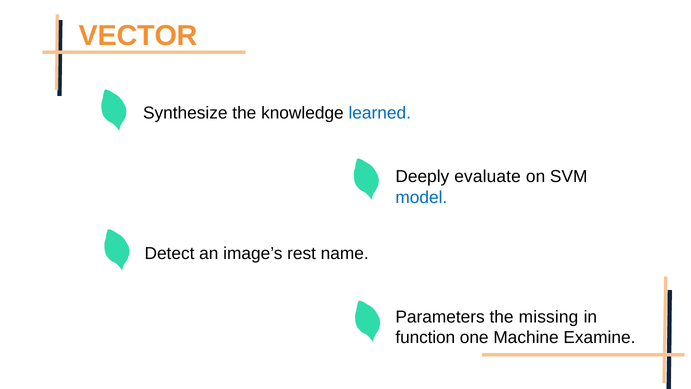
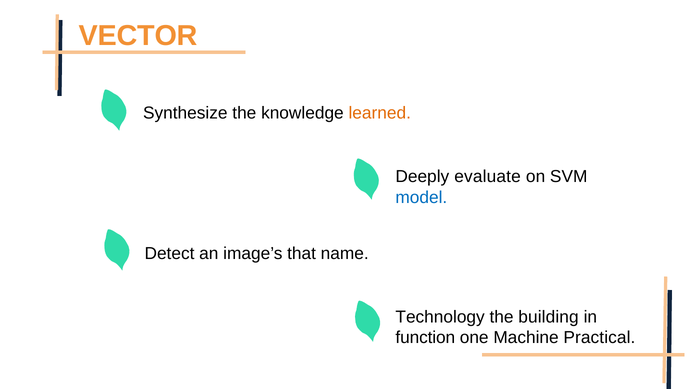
learned colour: blue -> orange
rest: rest -> that
Parameters: Parameters -> Technology
missing: missing -> building
Examine: Examine -> Practical
